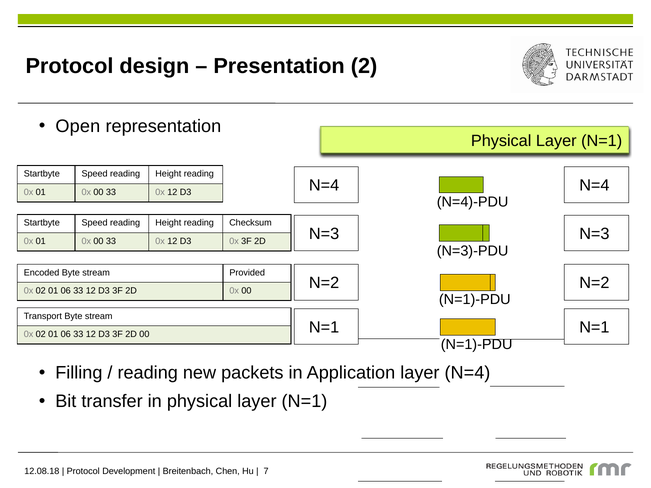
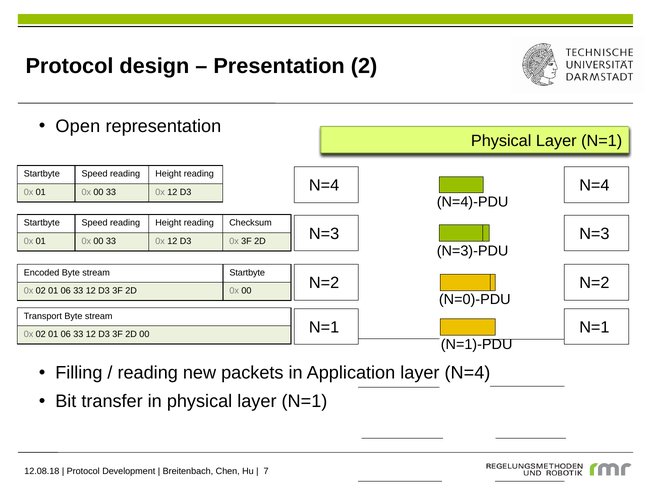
stream Provided: Provided -> Startbyte
N=1)-PDU at (475, 300): N=1)-PDU -> N=0)-PDU
